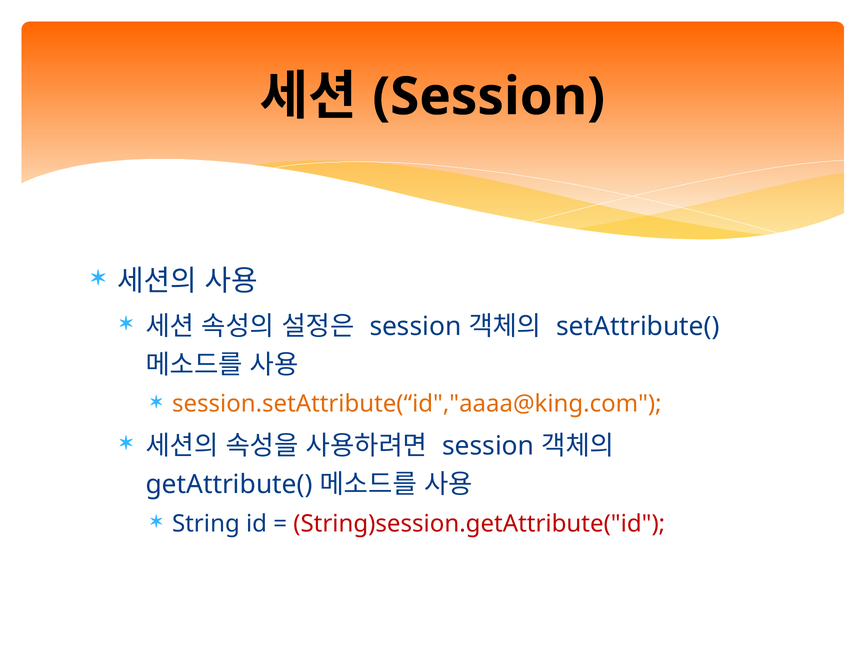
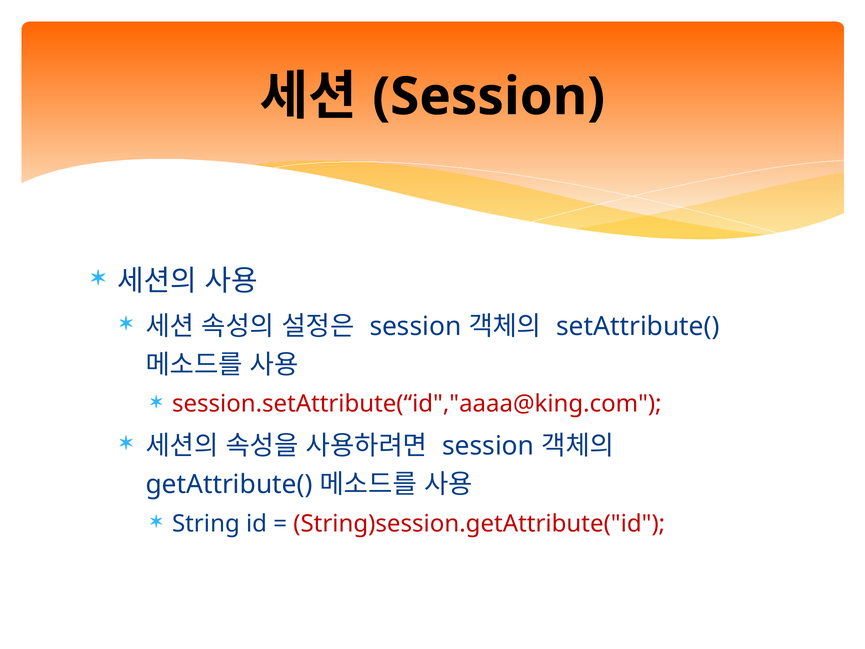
session.setAttribute(“id","aaaa@king.com colour: orange -> red
